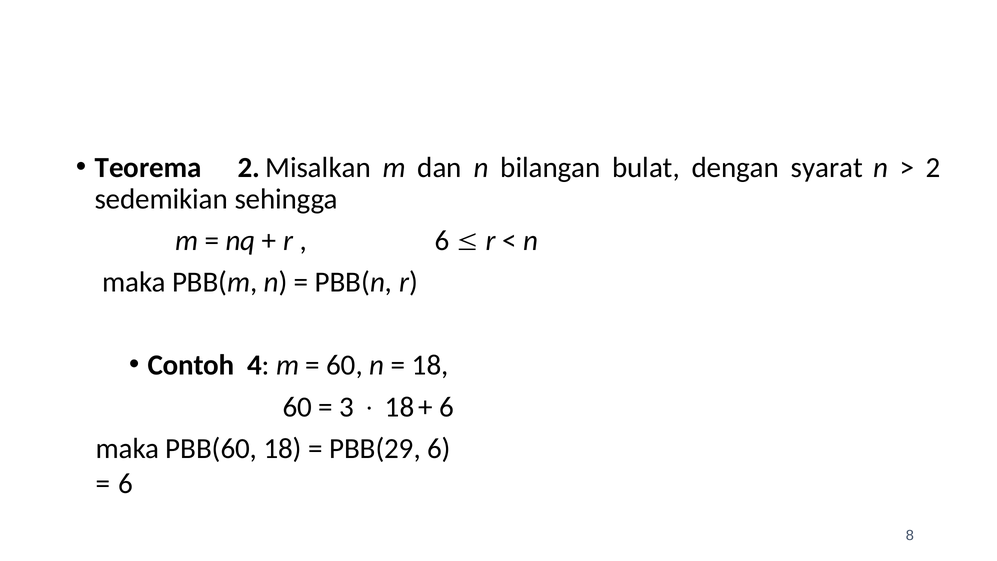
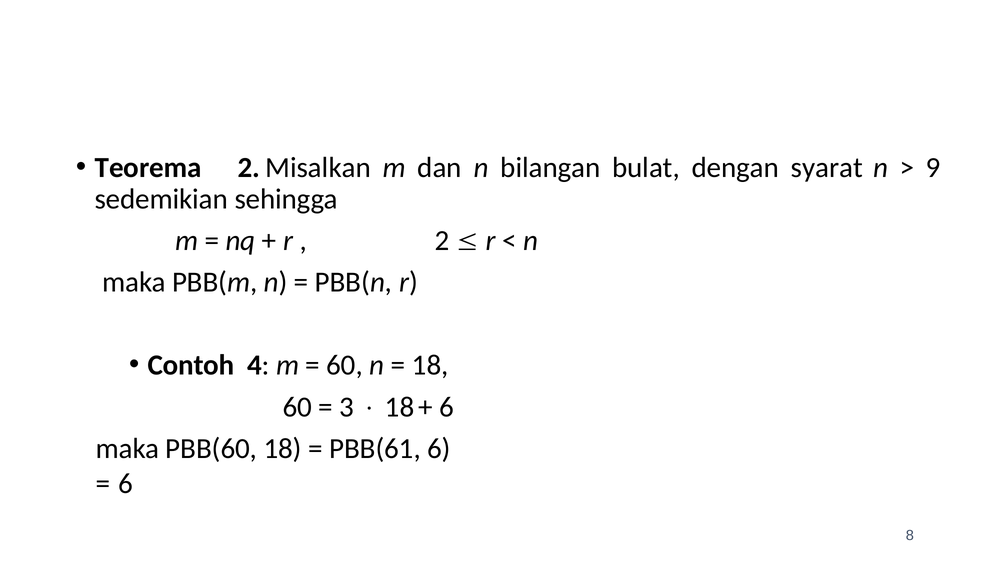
2: 2 -> 9
6 at (442, 241): 6 -> 2
PBB(29: PBB(29 -> PBB(61
